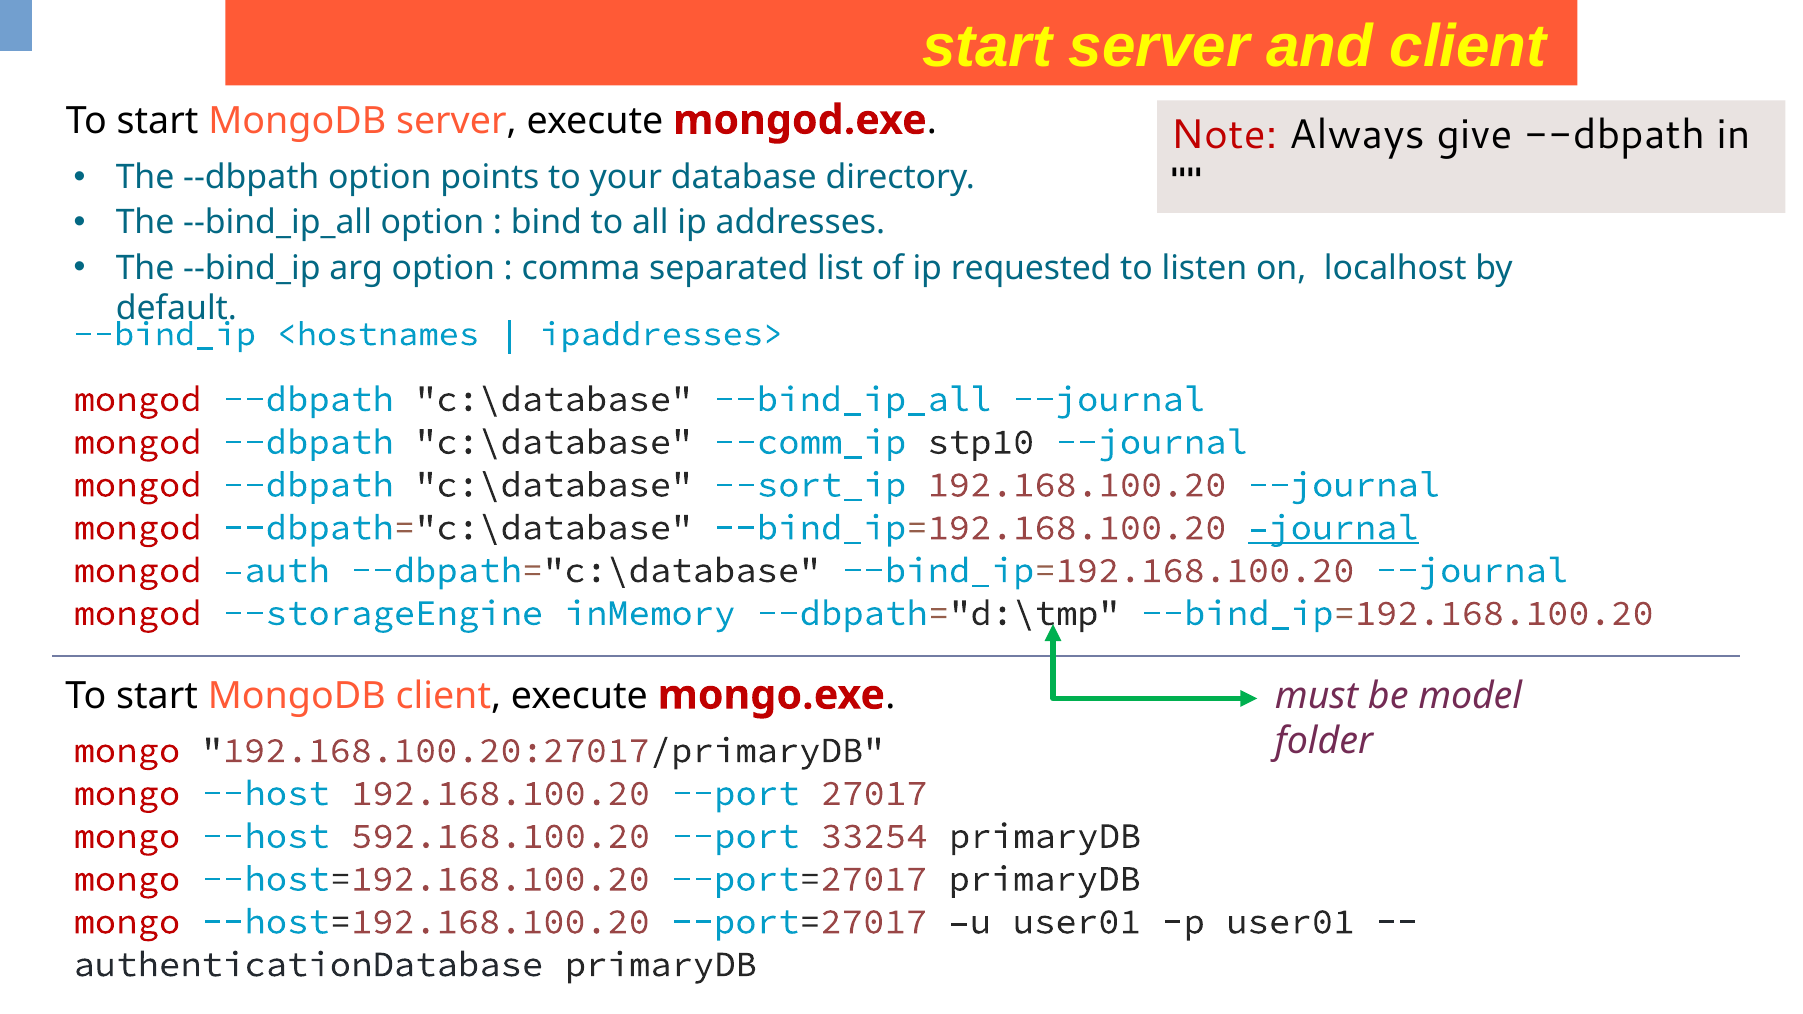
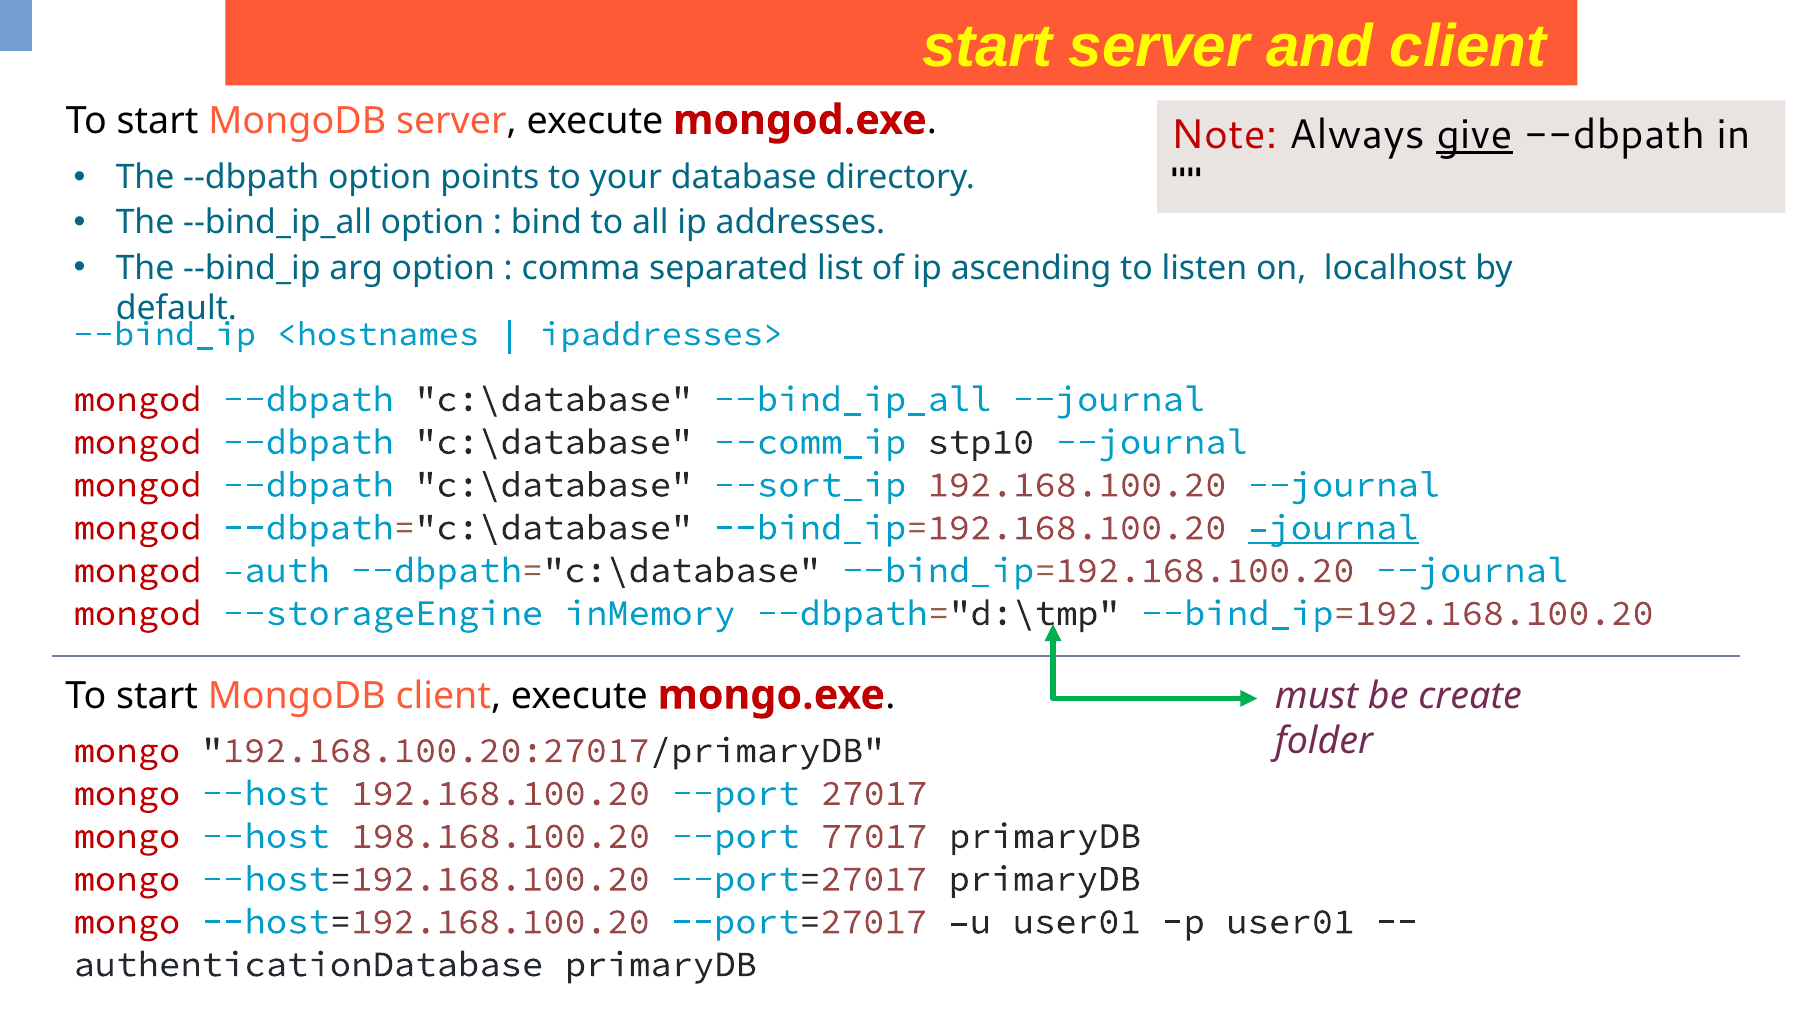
give underline: none -> present
requested: requested -> ascending
model: model -> create
592.168.100.20: 592.168.100.20 -> 198.168.100.20
33254: 33254 -> 77017
